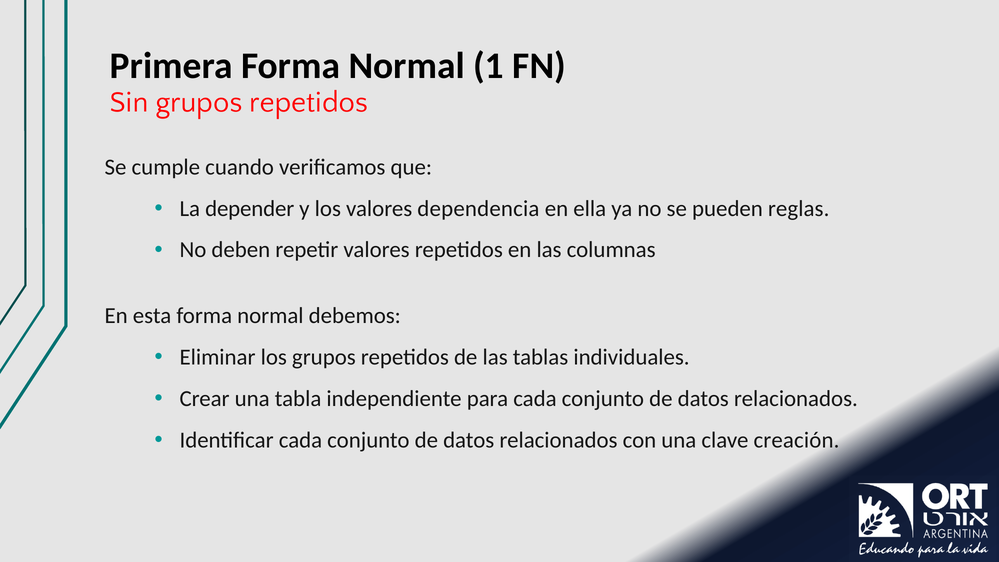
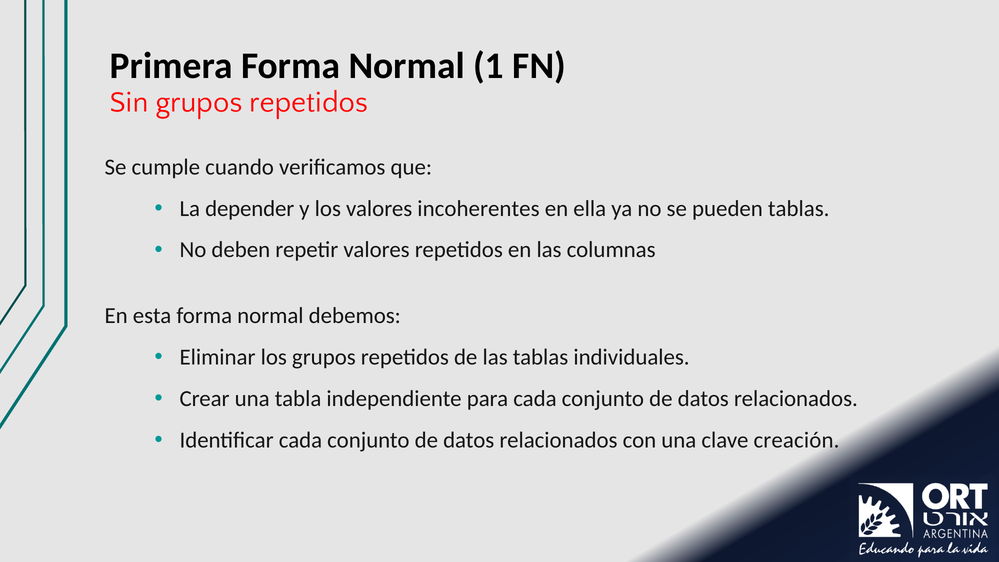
dependencia: dependencia -> incoherentes
pueden reglas: reglas -> tablas
